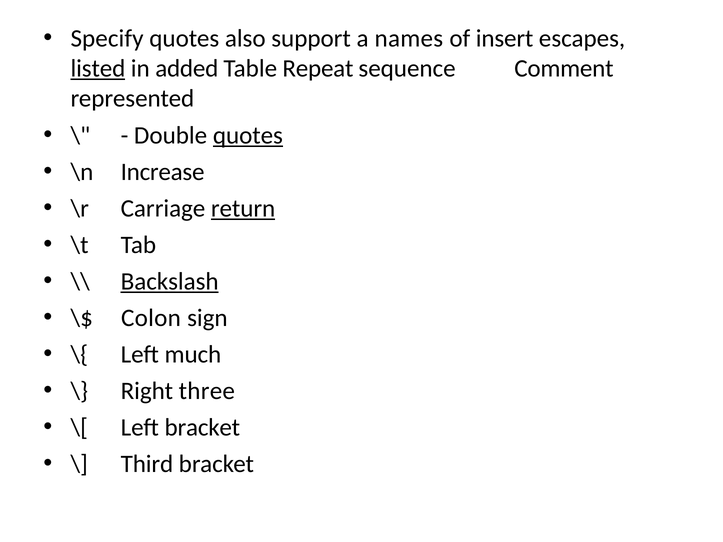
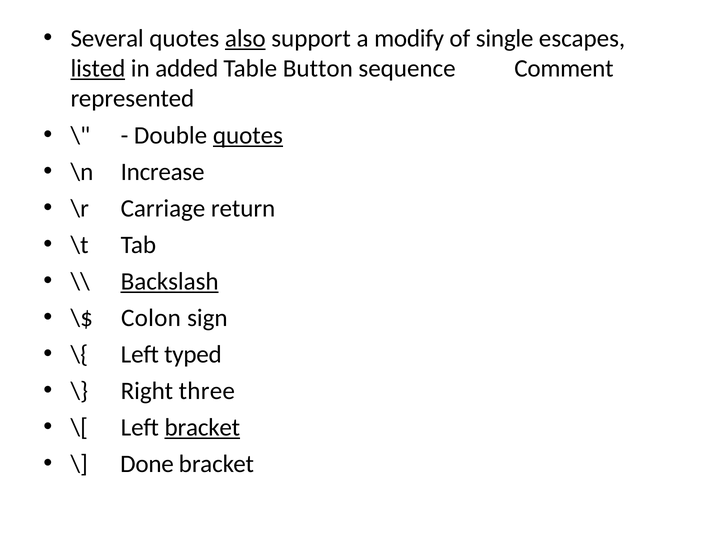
Specify: Specify -> Several
also underline: none -> present
names: names -> modify
insert: insert -> single
Repeat: Repeat -> Button
return underline: present -> none
much: much -> typed
bracket at (202, 428) underline: none -> present
Third: Third -> Done
